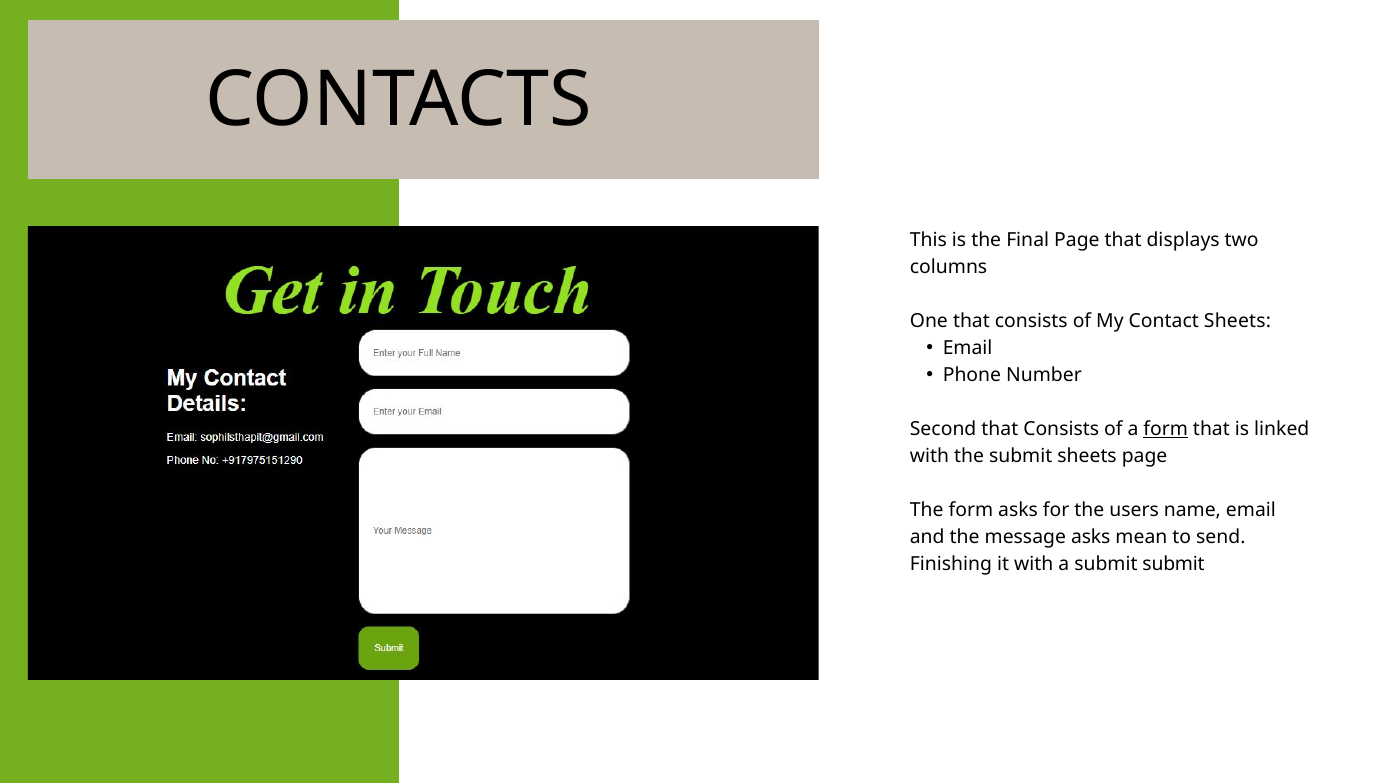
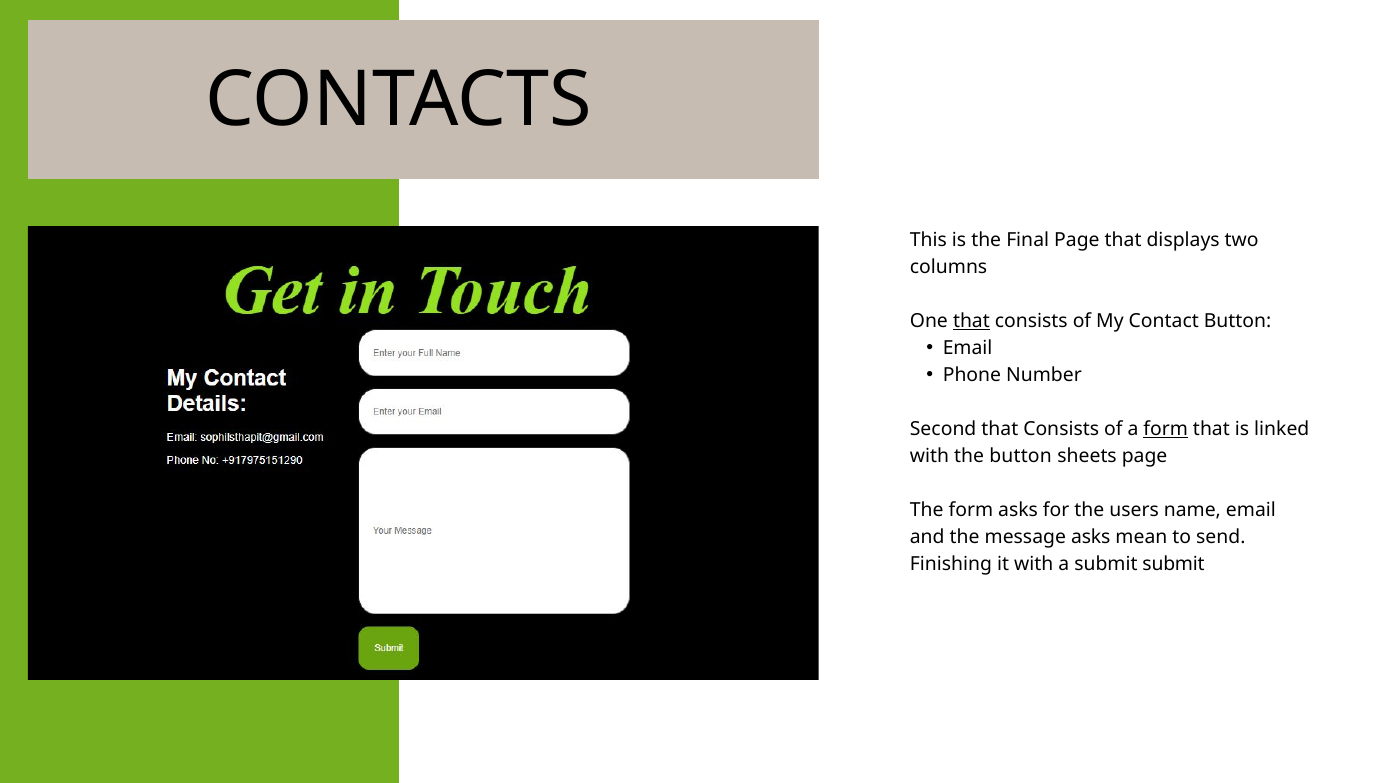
that at (971, 321) underline: none -> present
Contact Sheets: Sheets -> Button
the submit: submit -> button
